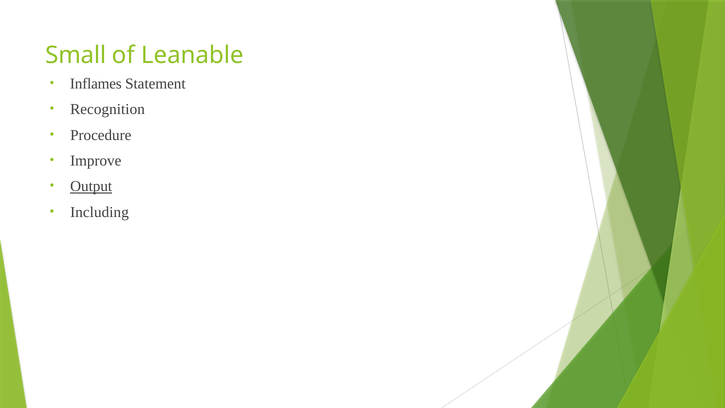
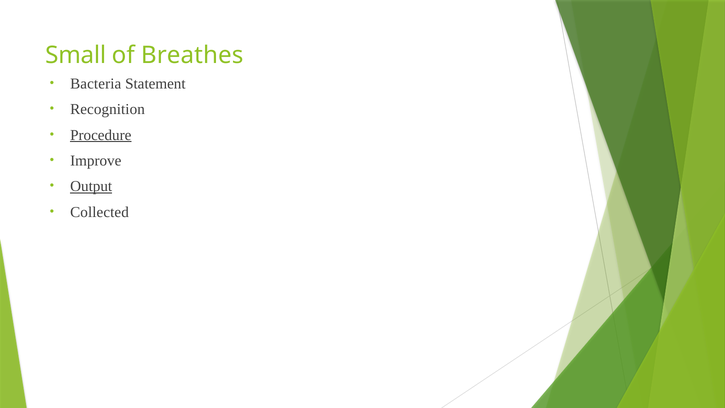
Leanable: Leanable -> Breathes
Inflames: Inflames -> Bacteria
Procedure underline: none -> present
Including: Including -> Collected
